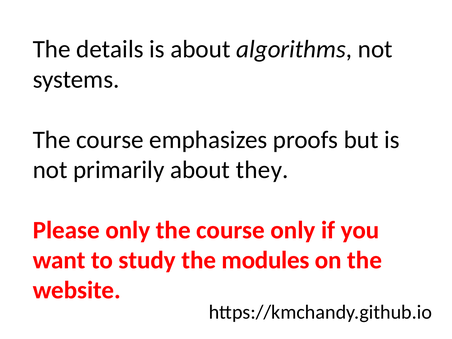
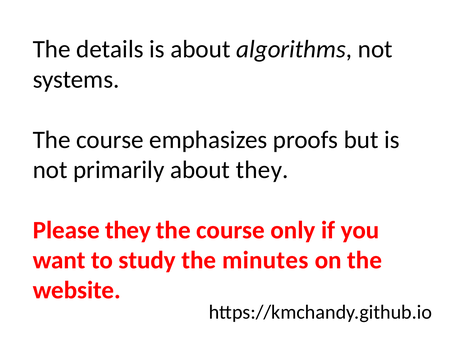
Please only: only -> they
modules: modules -> minutes
